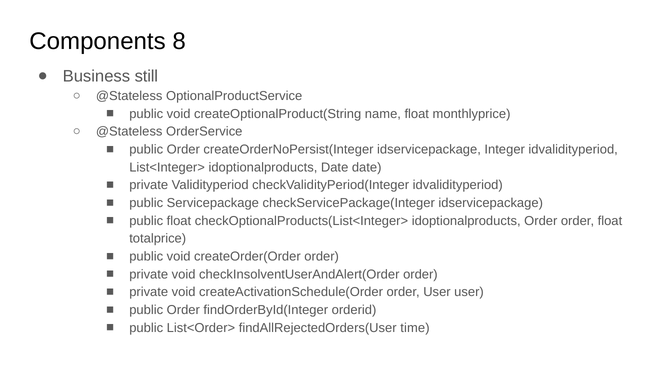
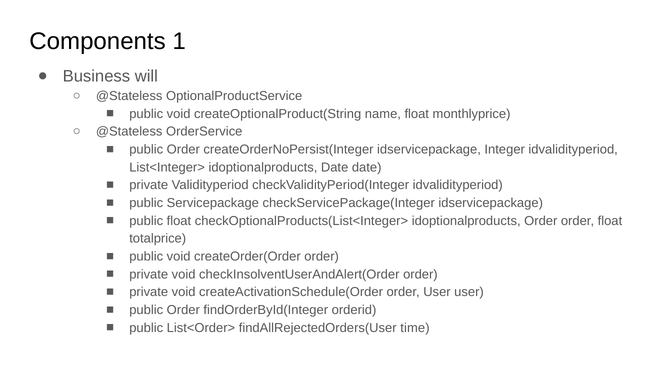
8: 8 -> 1
still: still -> will
